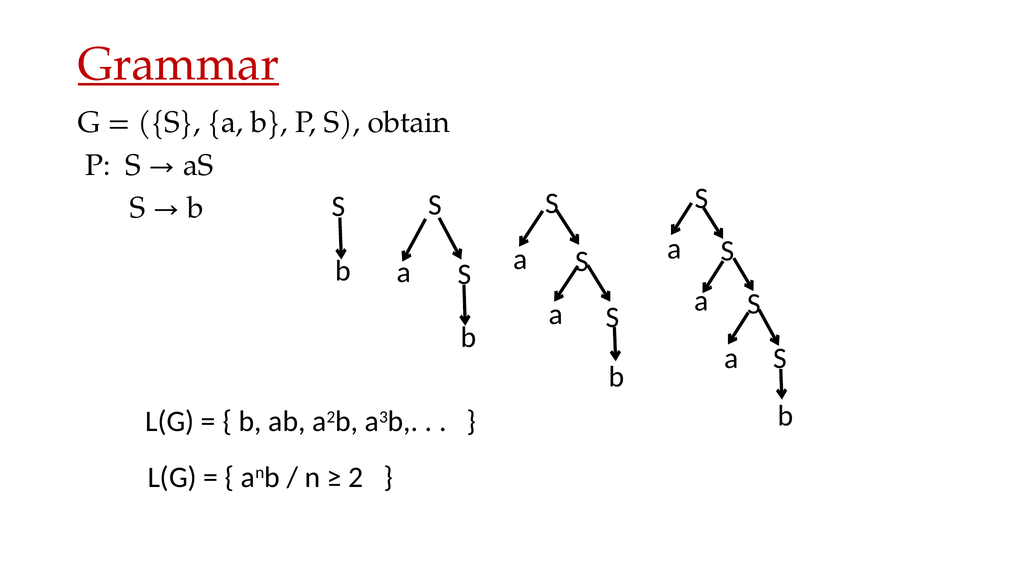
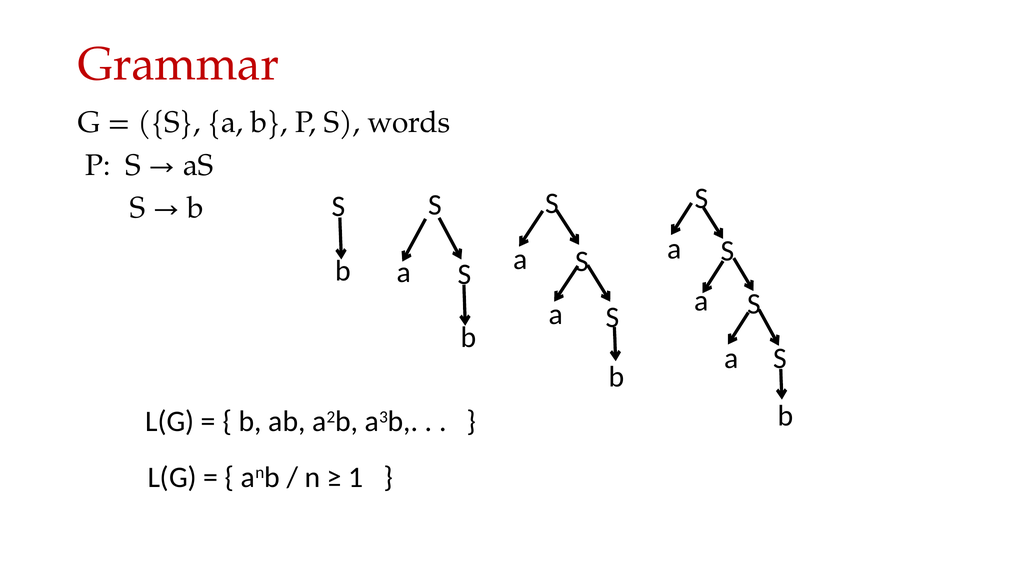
Grammar underline: present -> none
obtain: obtain -> words
2: 2 -> 1
